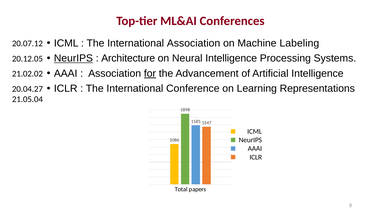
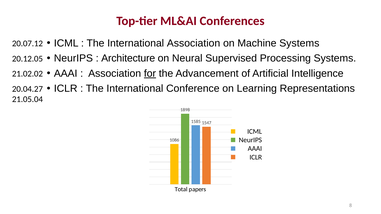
Machine Labeling: Labeling -> Systems
NeurIPS at (73, 58) underline: present -> none
Neural Intelligence: Intelligence -> Supervised
